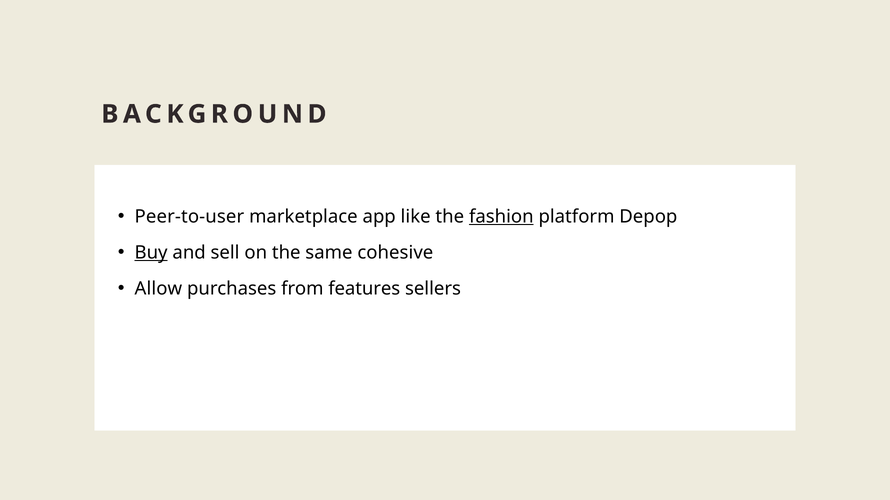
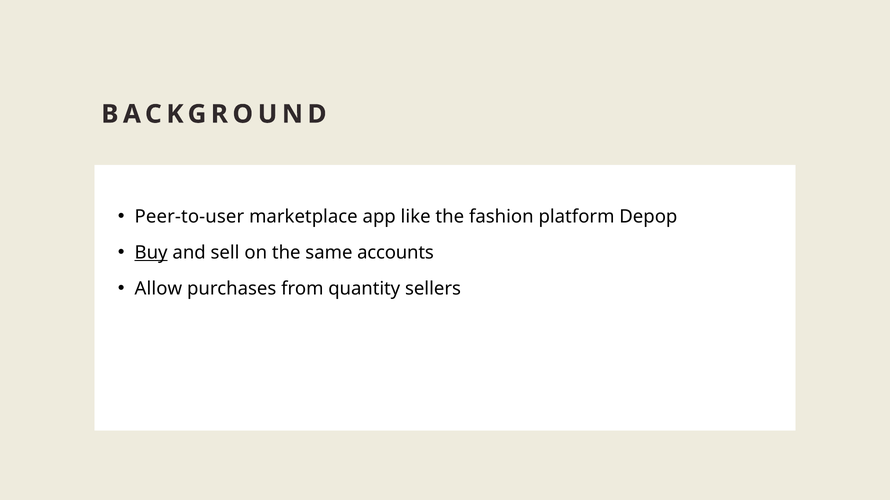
fashion underline: present -> none
cohesive: cohesive -> accounts
features: features -> quantity
